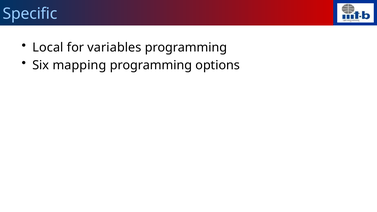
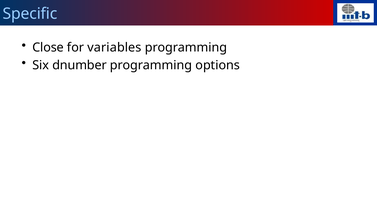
Local: Local -> Close
mapping: mapping -> dnumber
